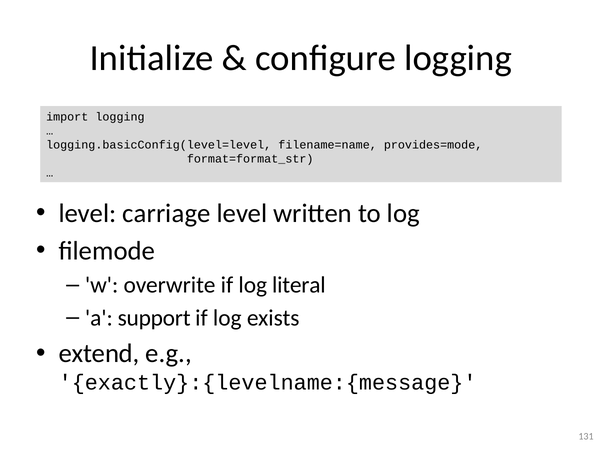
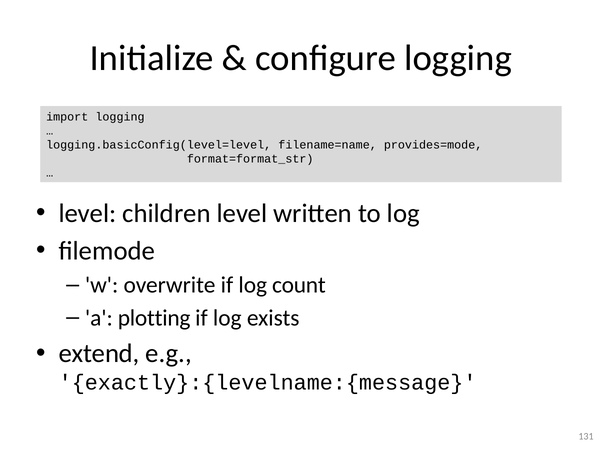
carriage: carriage -> children
literal: literal -> count
support: support -> plotting
